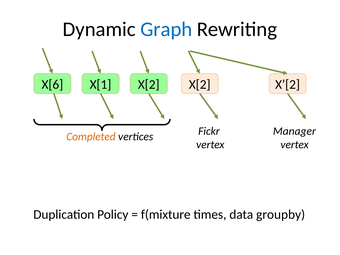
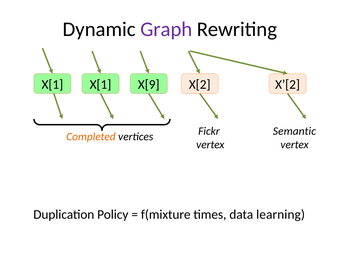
Graph colour: blue -> purple
X[6 at (52, 84): X[6 -> X[1
X[1 X[2: X[2 -> X[9
Manager: Manager -> Semantic
groupby: groupby -> learning
